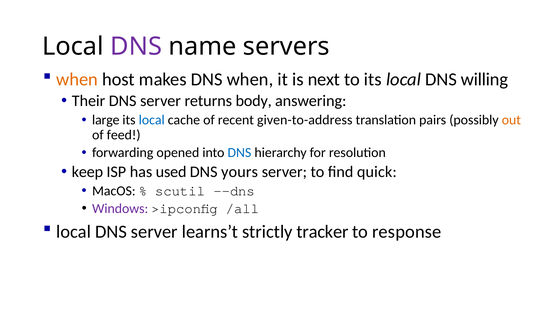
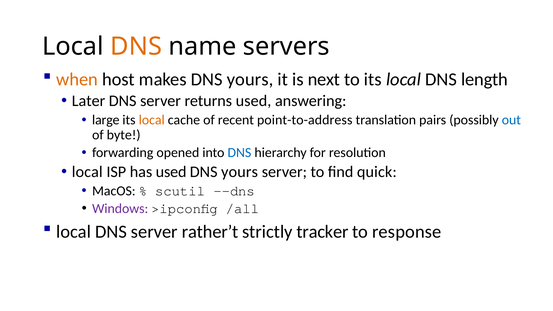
DNS at (136, 46) colour: purple -> orange
makes DNS when: when -> yours
willing: willing -> length
Their: Their -> Later
returns body: body -> used
local at (152, 120) colour: blue -> orange
given-to-address: given-to-address -> point-to-address
out colour: orange -> blue
feed: feed -> byte
keep at (87, 172): keep -> local
learns’t: learns’t -> rather’t
